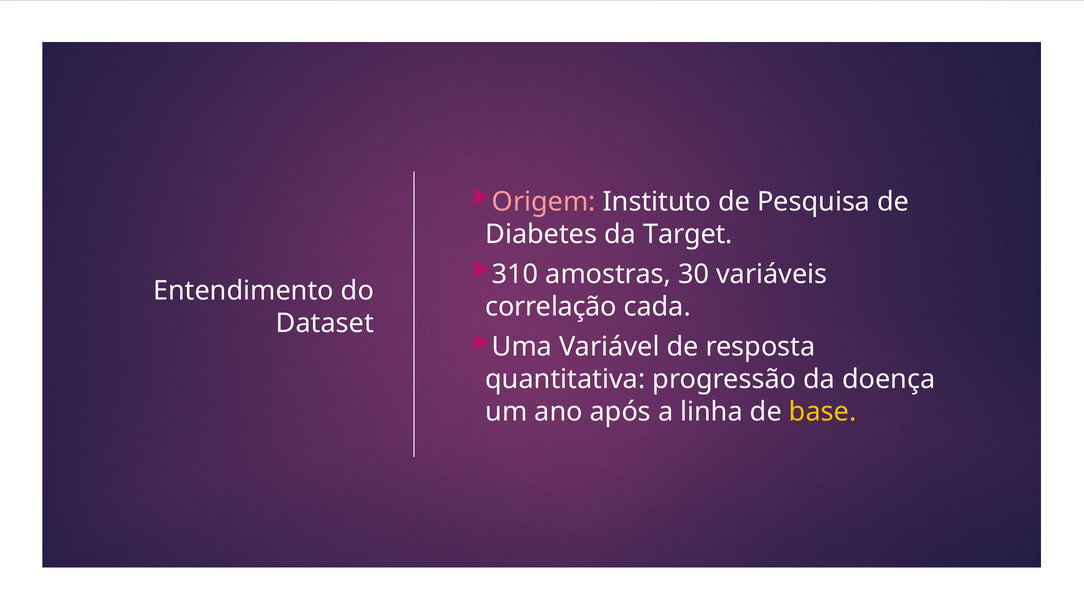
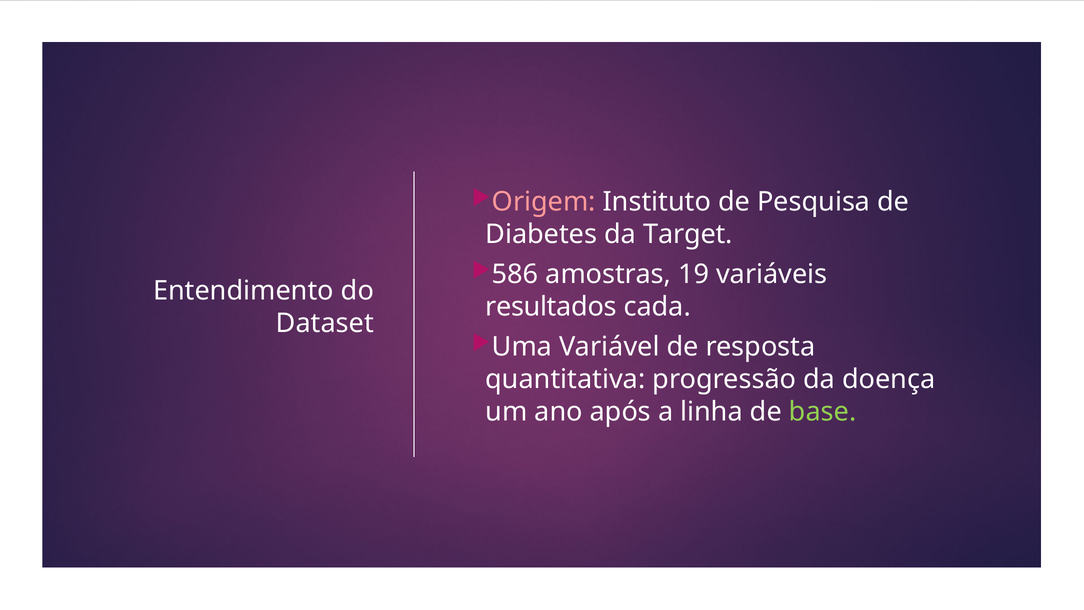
310: 310 -> 586
30: 30 -> 19
correlação: correlação -> resultados
base colour: yellow -> light green
